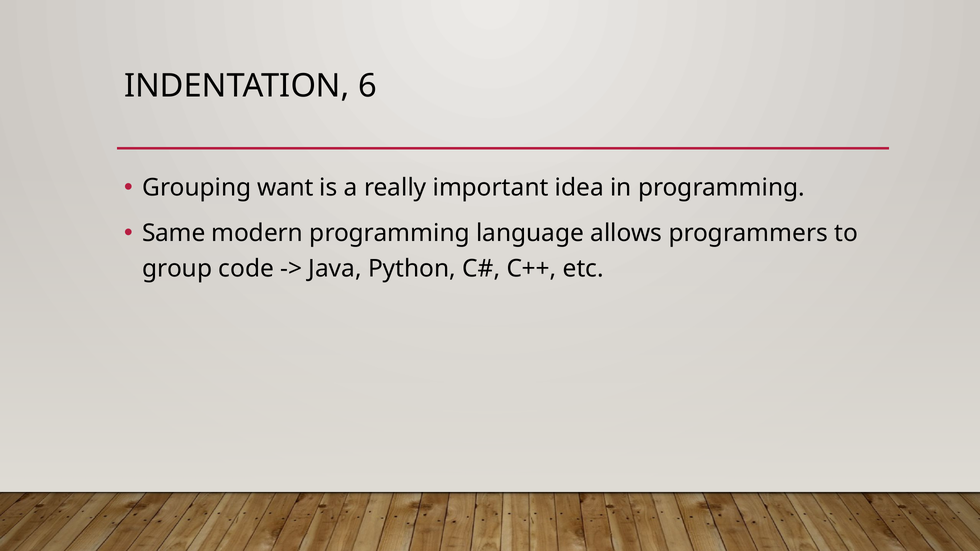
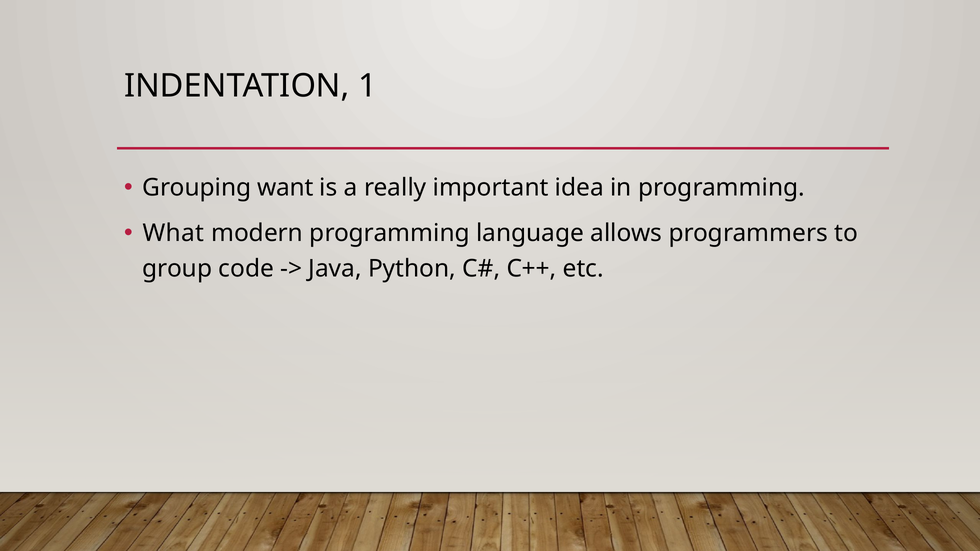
6: 6 -> 1
Same: Same -> What
